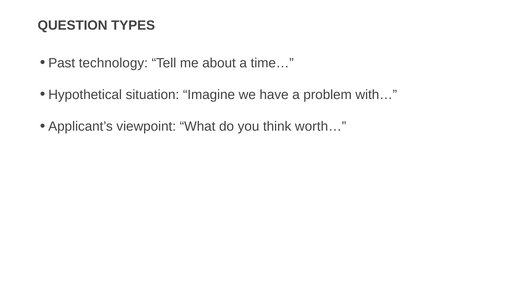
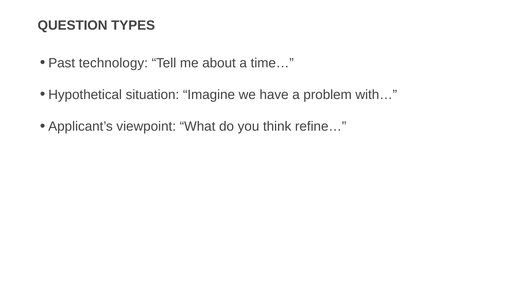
worth…: worth… -> refine…
